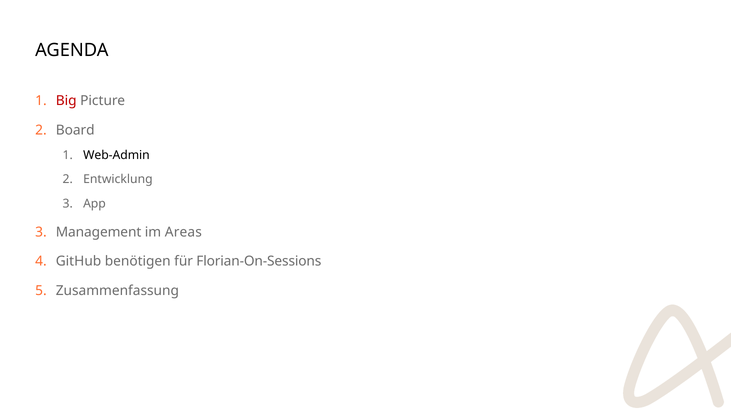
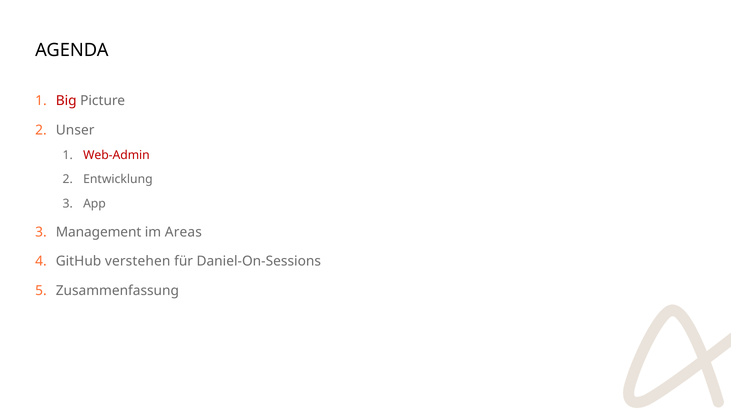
Board: Board -> Unser
Web-Admin colour: black -> red
benötigen: benötigen -> verstehen
Florian-On-Sessions: Florian-On-Sessions -> Daniel-On-Sessions
